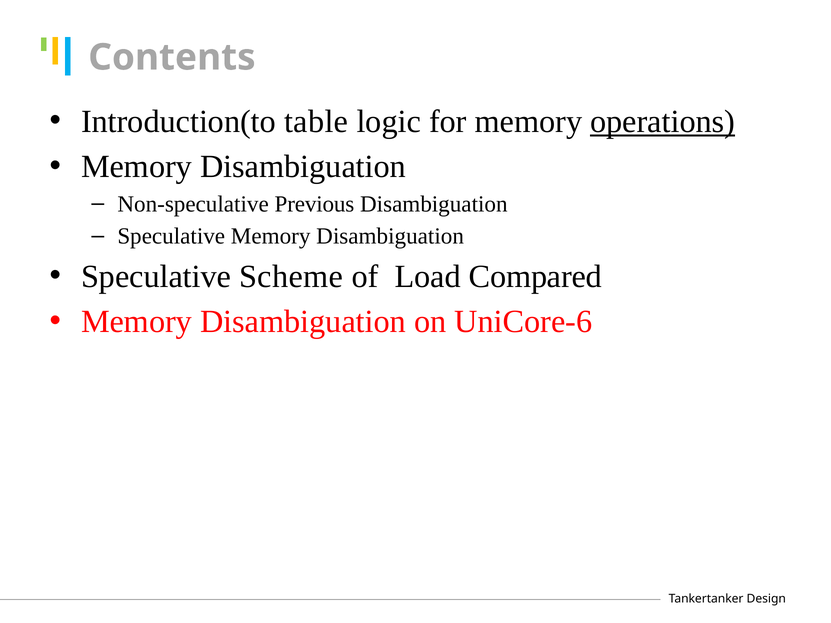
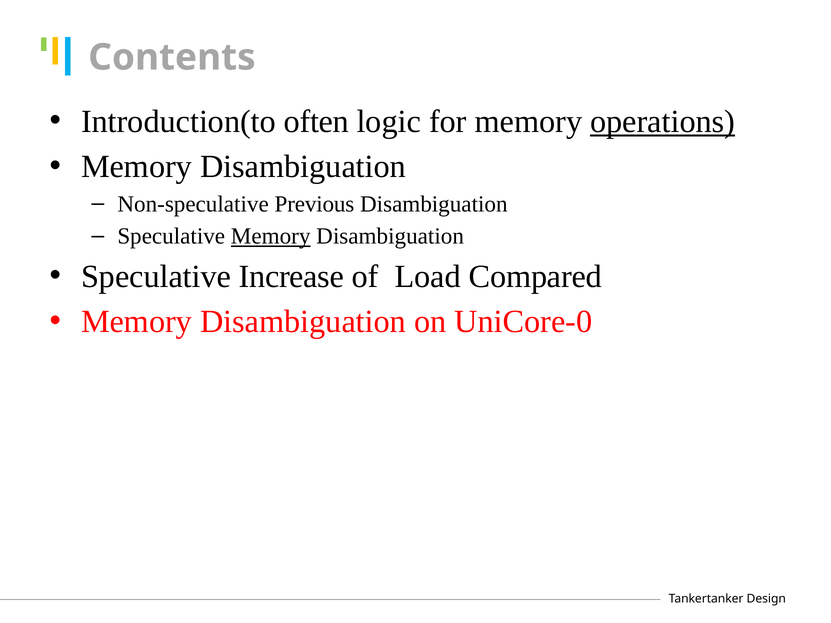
table: table -> often
Memory at (271, 236) underline: none -> present
Scheme: Scheme -> Increase
UniCore-6: UniCore-6 -> UniCore-0
